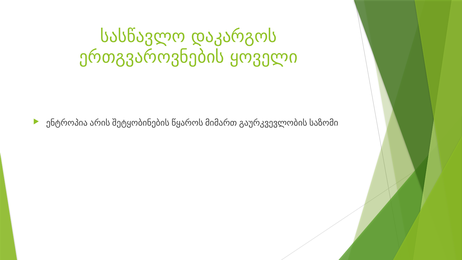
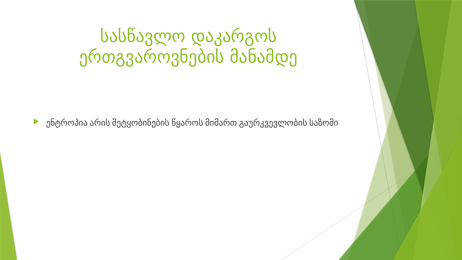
ყოველი: ყოველი -> მანამდე
